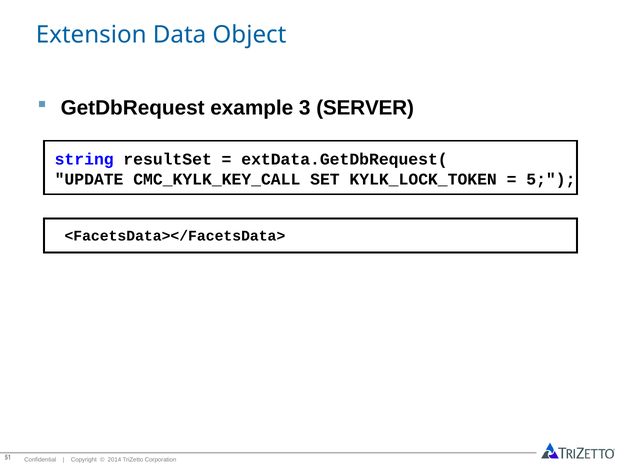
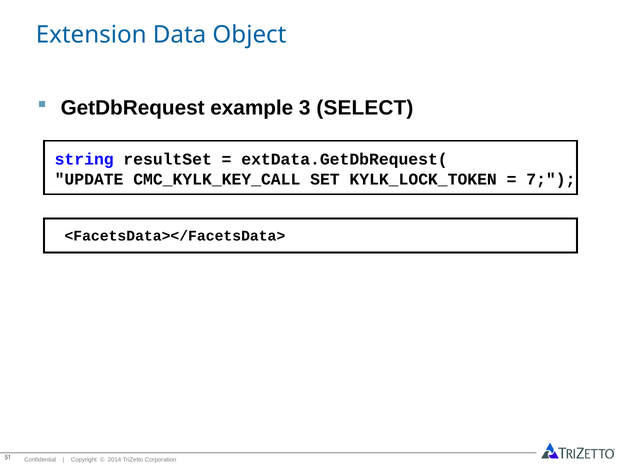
SERVER: SERVER -> SELECT
5: 5 -> 7
